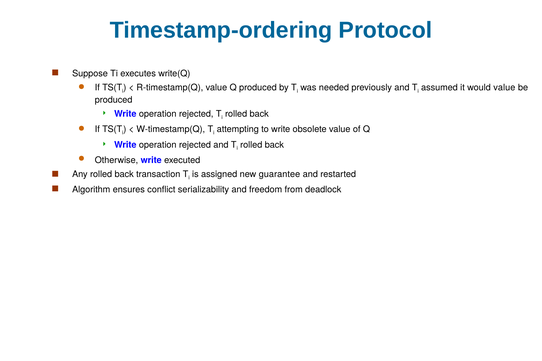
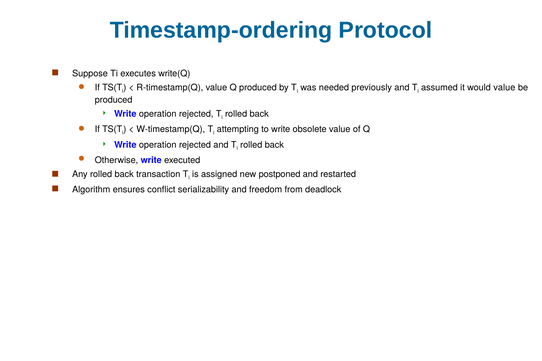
guarantee: guarantee -> postponed
